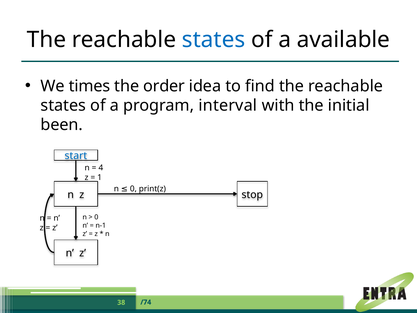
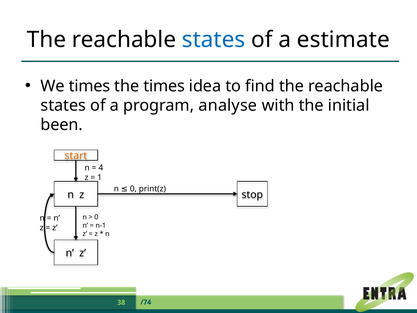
available: available -> estimate
the order: order -> times
interval: interval -> analyse
start colour: blue -> orange
